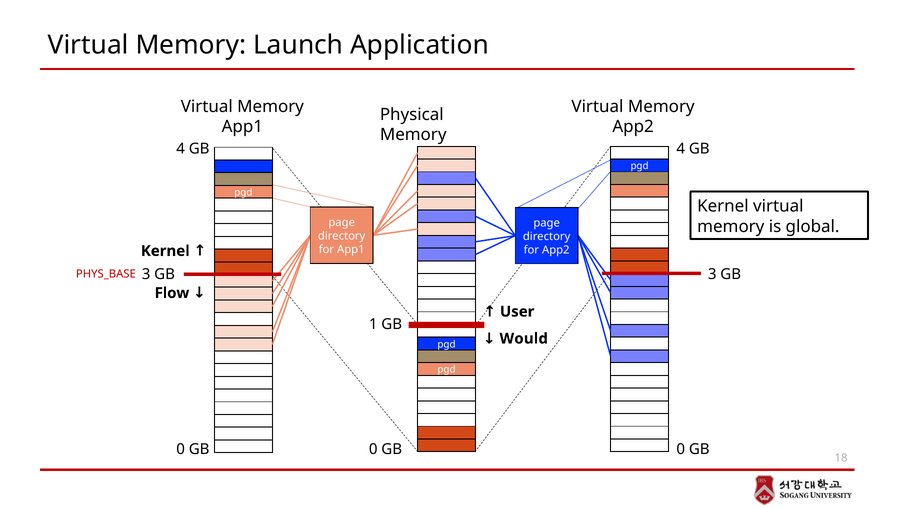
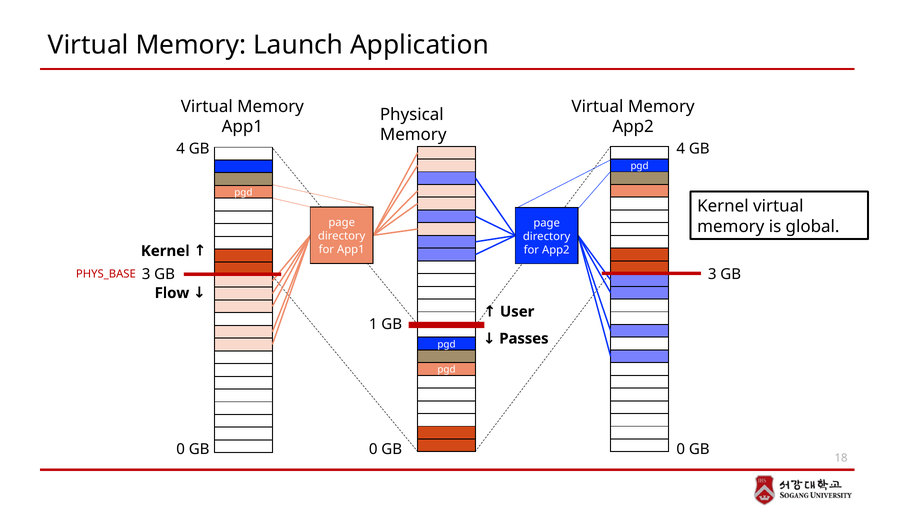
Would: Would -> Passes
